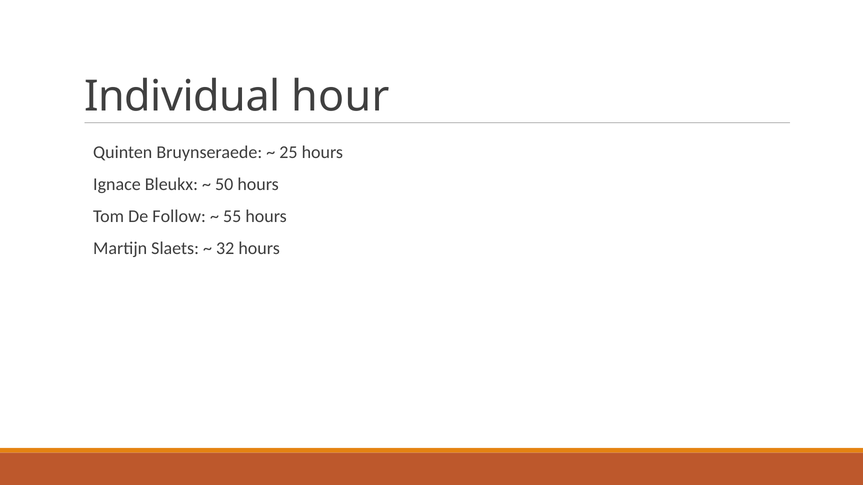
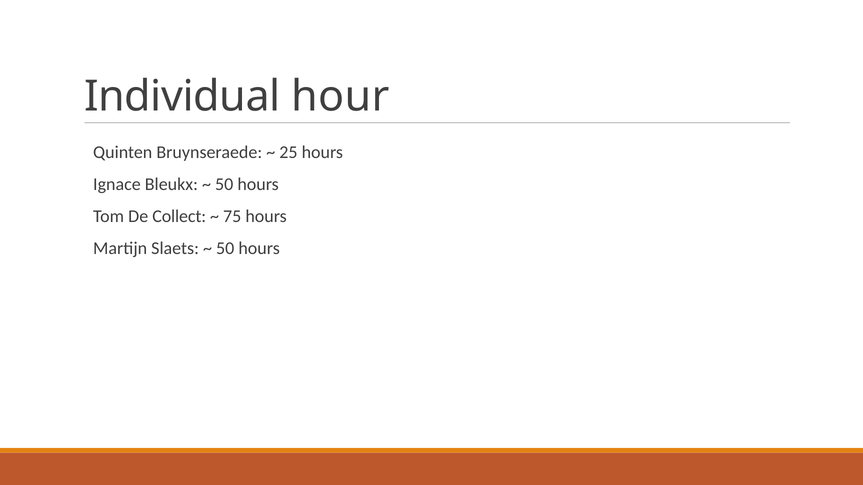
Follow: Follow -> Collect
55: 55 -> 75
32 at (225, 249): 32 -> 50
